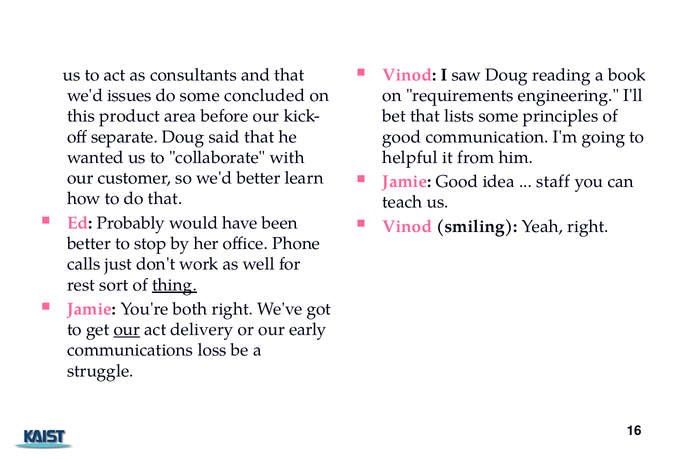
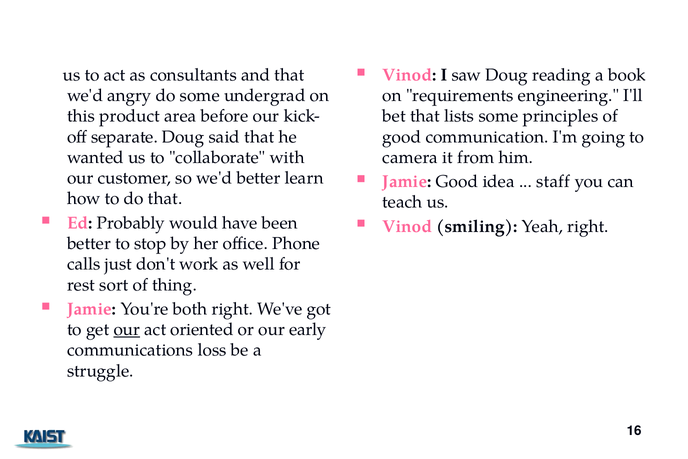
issues: issues -> angry
concluded: concluded -> undergrad
helpful: helpful -> camera
thing underline: present -> none
delivery: delivery -> oriented
